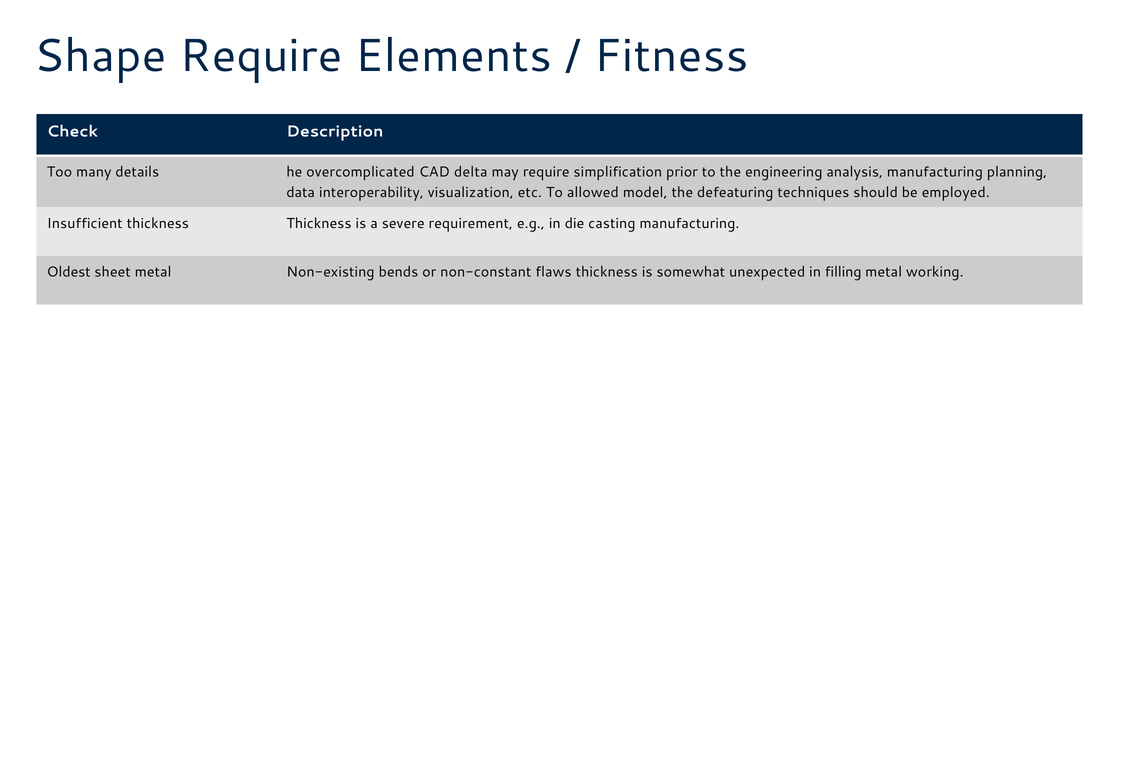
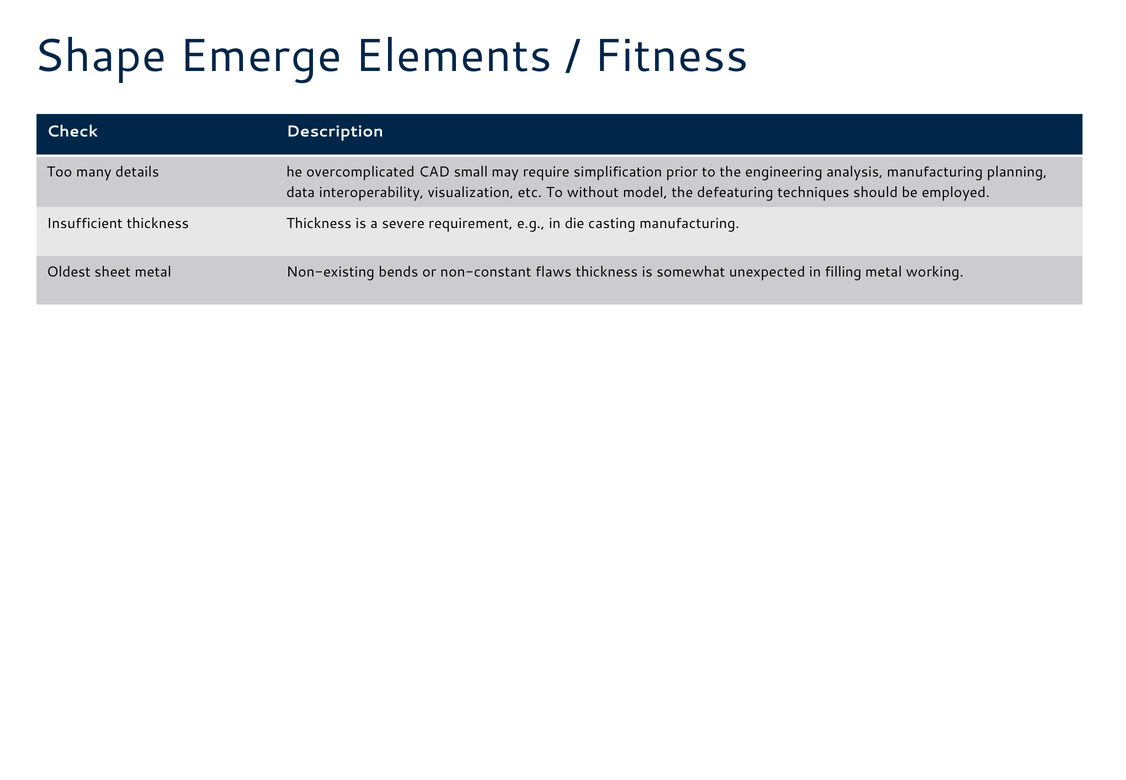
Shape Require: Require -> Emerge
delta: delta -> small
allowed: allowed -> without
